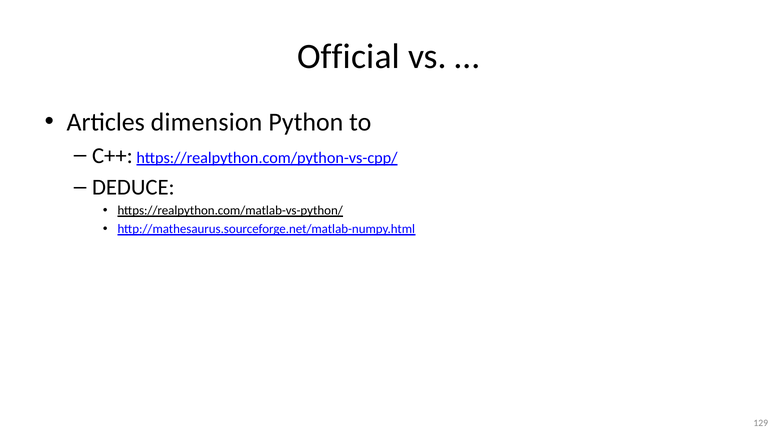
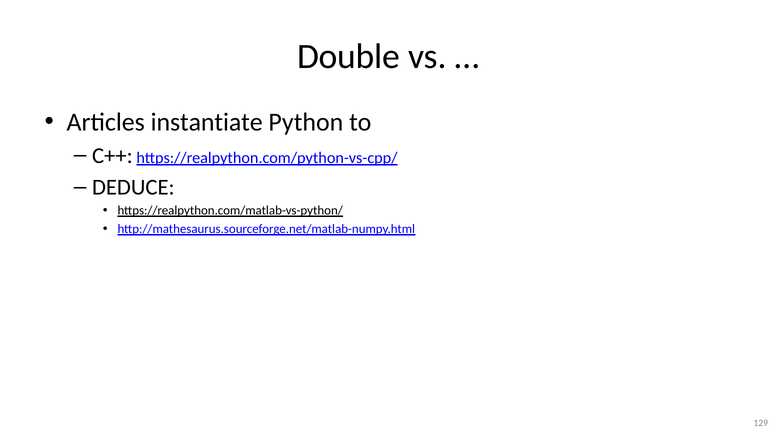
Official: Official -> Double
dimension: dimension -> instantiate
